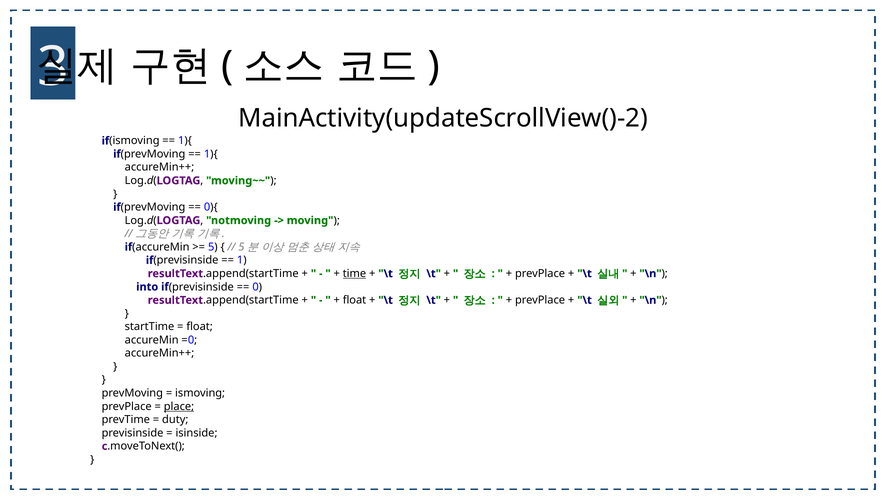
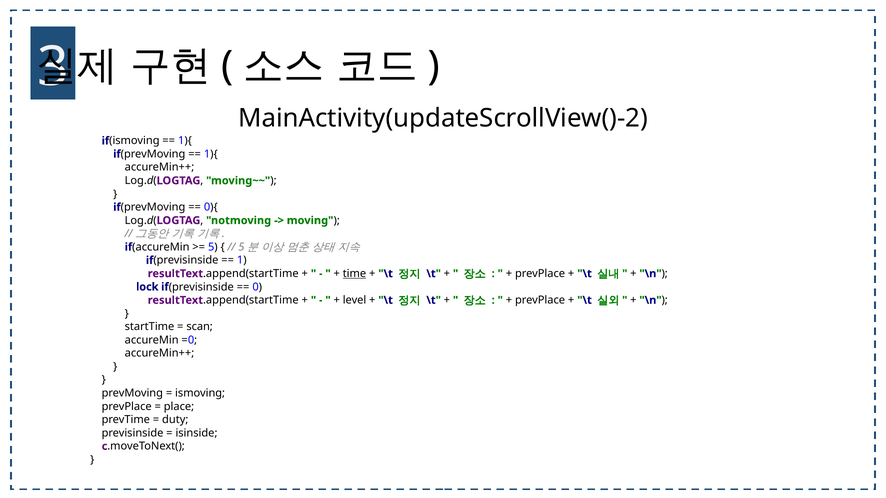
into: into -> lock
float at (354, 300): float -> level
float at (200, 327): float -> scan
place underline: present -> none
